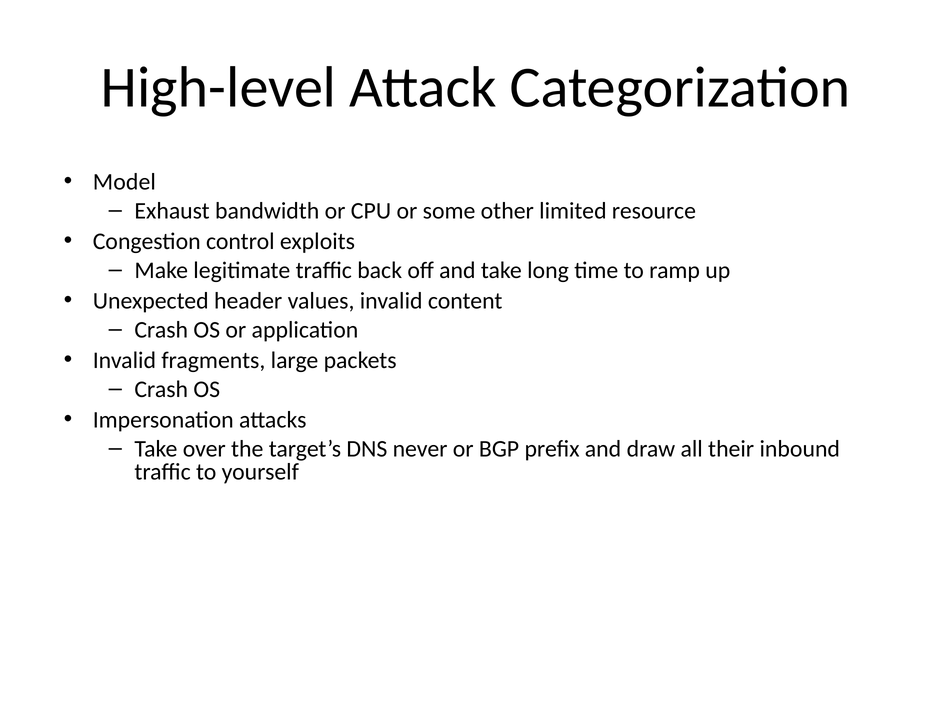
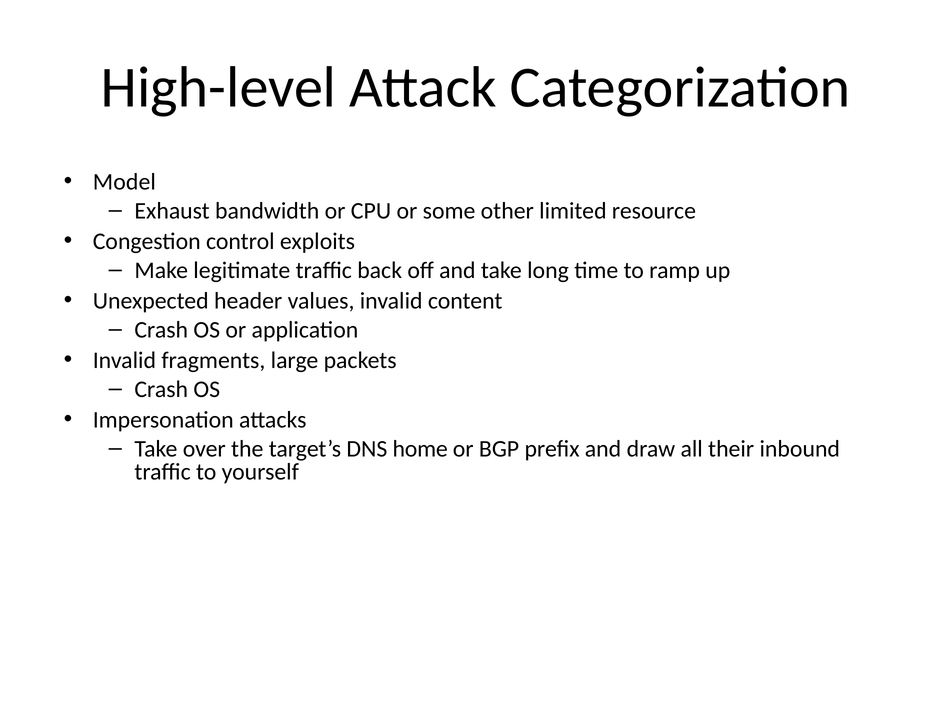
never: never -> home
